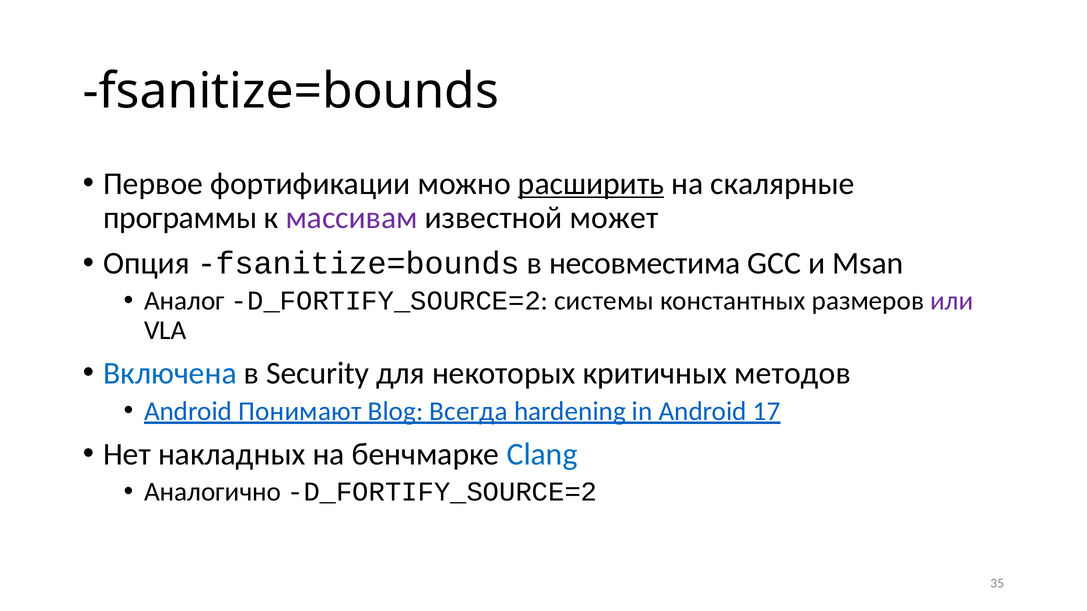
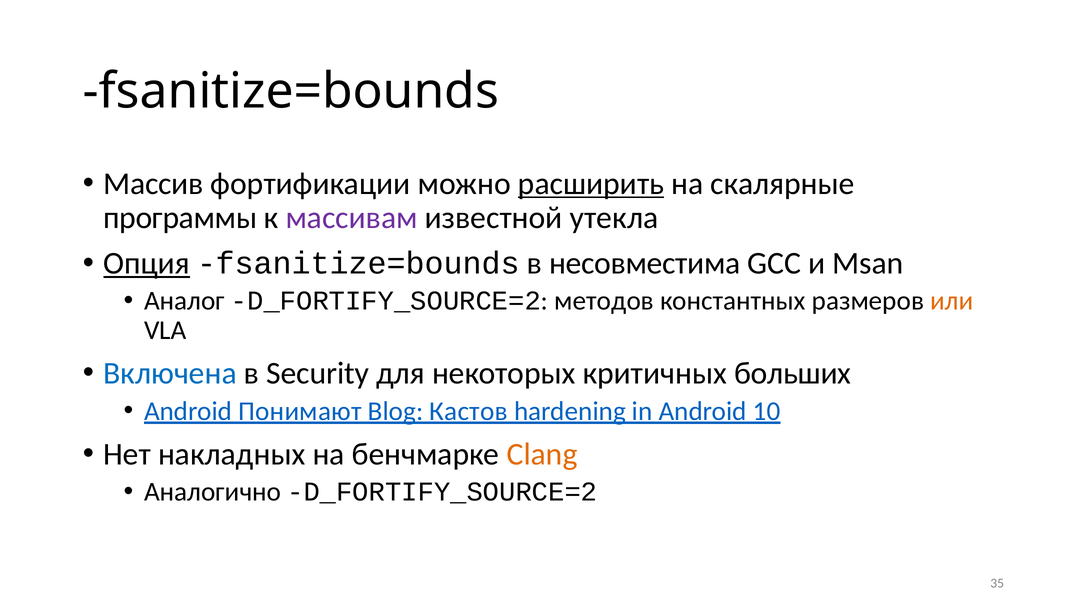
Первое: Первое -> Массив
может: может -> утекла
Опция underline: none -> present
системы: системы -> методов
или colour: purple -> orange
методов: методов -> больших
Всегда: Всегда -> Кастов
17: 17 -> 10
Clang colour: blue -> orange
